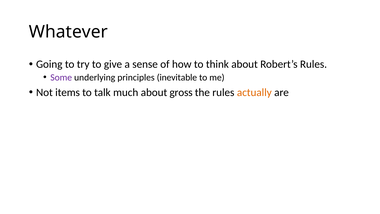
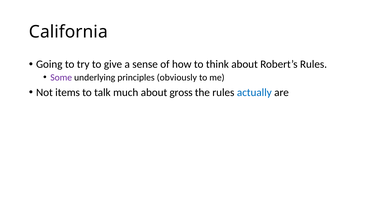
Whatever: Whatever -> California
inevitable: inevitable -> obviously
actually colour: orange -> blue
